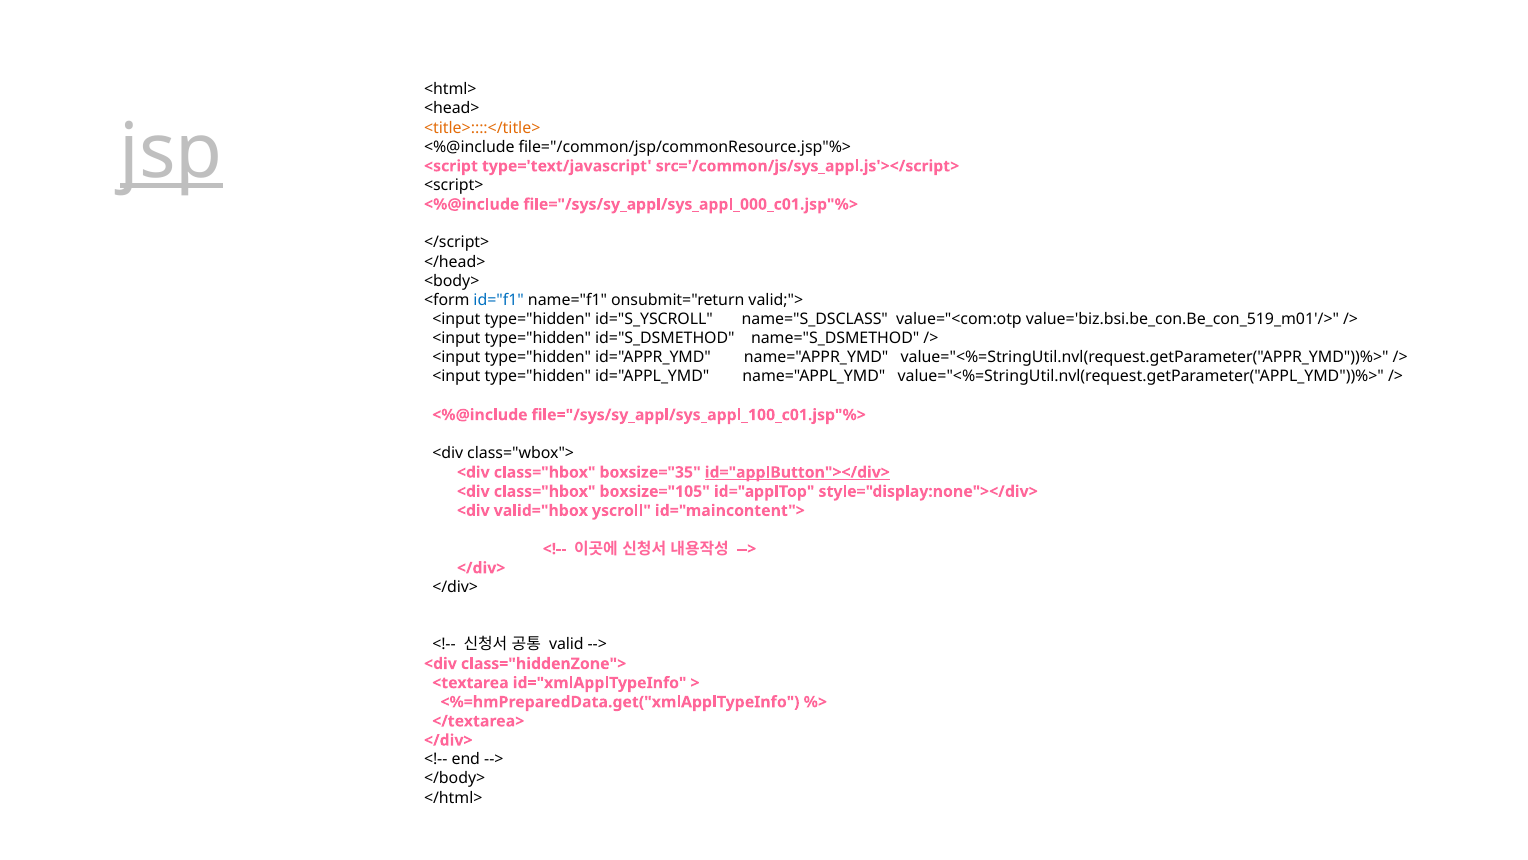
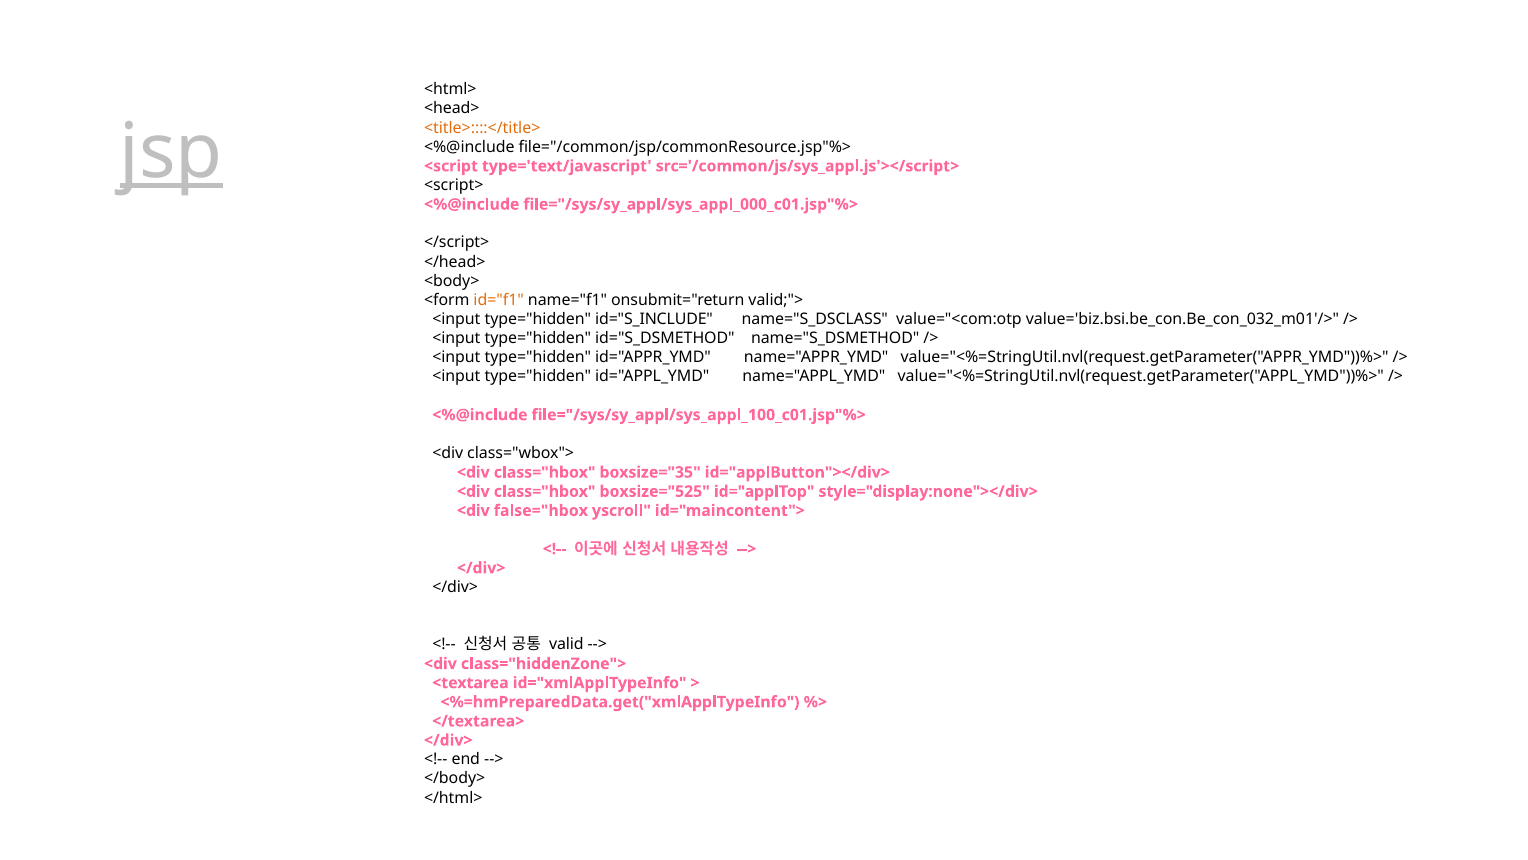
id="f1 colour: blue -> orange
id="S_YSCROLL: id="S_YSCROLL -> id="S_INCLUDE
value='biz.bsi.be_con.Be_con_519_m01'/>: value='biz.bsi.be_con.Be_con_519_m01'/> -> value='biz.bsi.be_con.Be_con_032_m01'/>
id="applButton"></div> underline: present -> none
boxsize="105: boxsize="105 -> boxsize="525
valid="hbox: valid="hbox -> false="hbox
